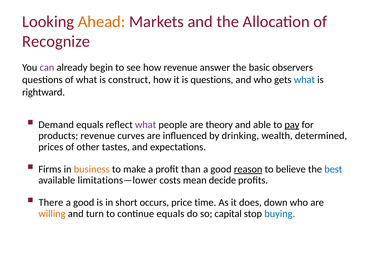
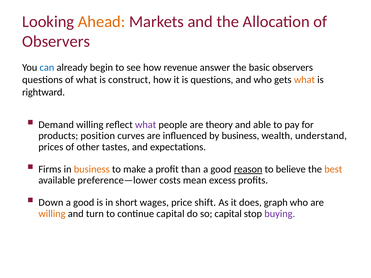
Recognize at (56, 42): Recognize -> Observers
can colour: purple -> blue
what at (304, 80) colour: blue -> orange
Demand equals: equals -> willing
pay underline: present -> none
products revenue: revenue -> position
by drinking: drinking -> business
determined: determined -> understand
best colour: blue -> orange
limitations—lower: limitations—lower -> preference—lower
decide: decide -> excess
There: There -> Down
occurs: occurs -> wages
time: time -> shift
down: down -> graph
continue equals: equals -> capital
buying colour: blue -> purple
